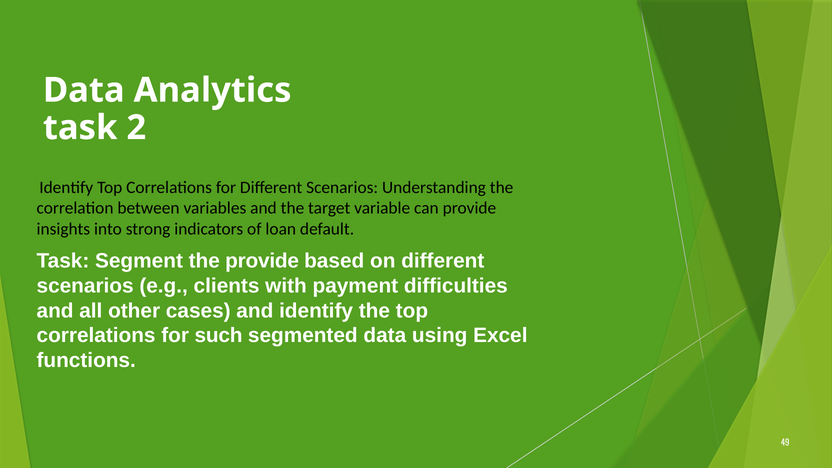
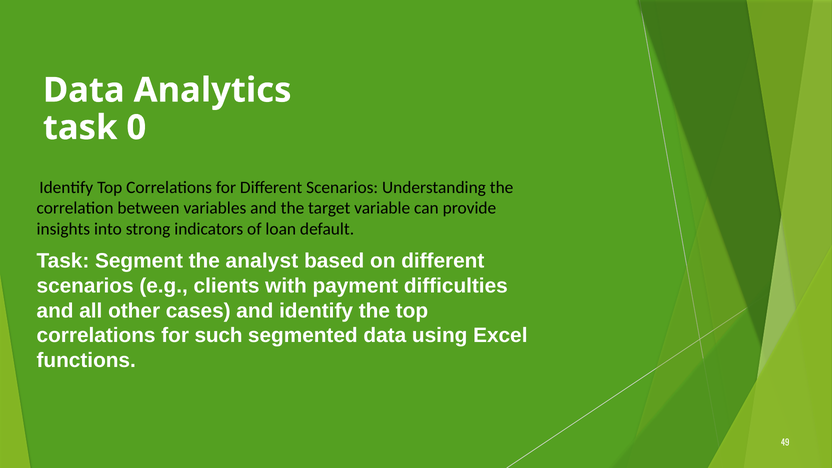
2: 2 -> 0
the provide: provide -> analyst
